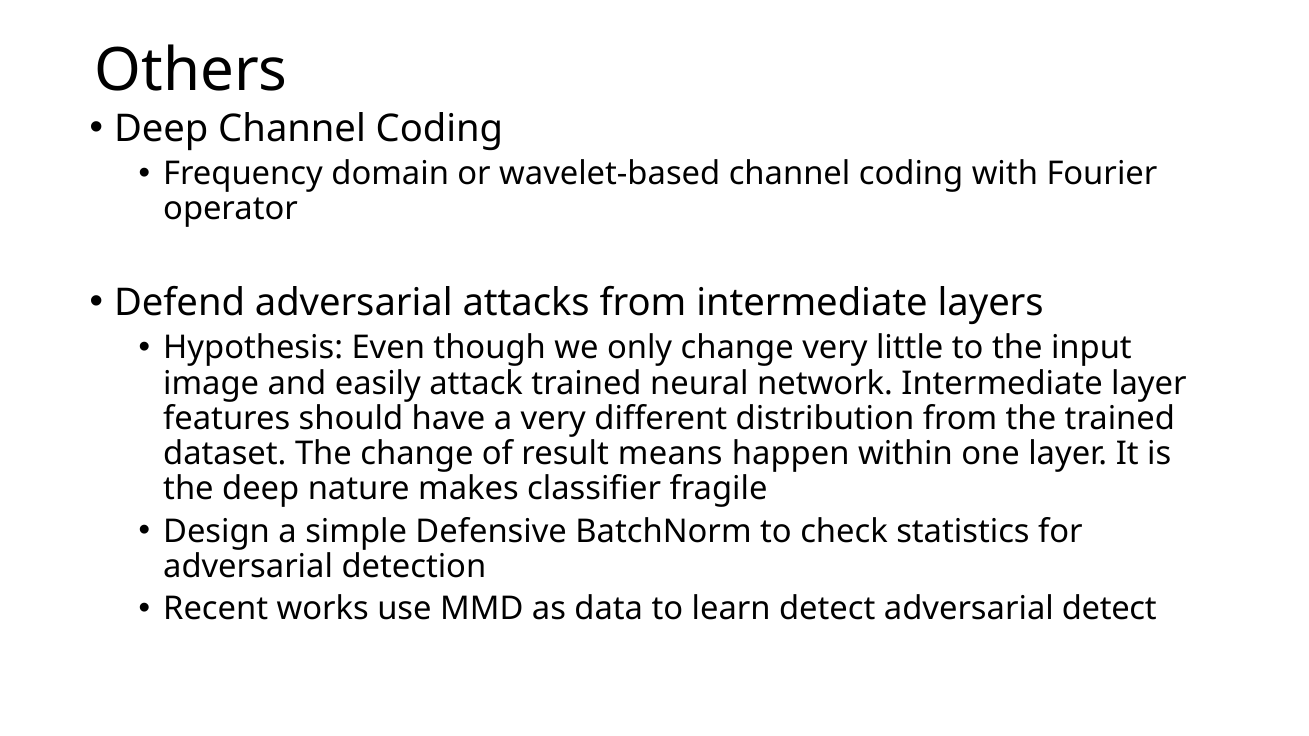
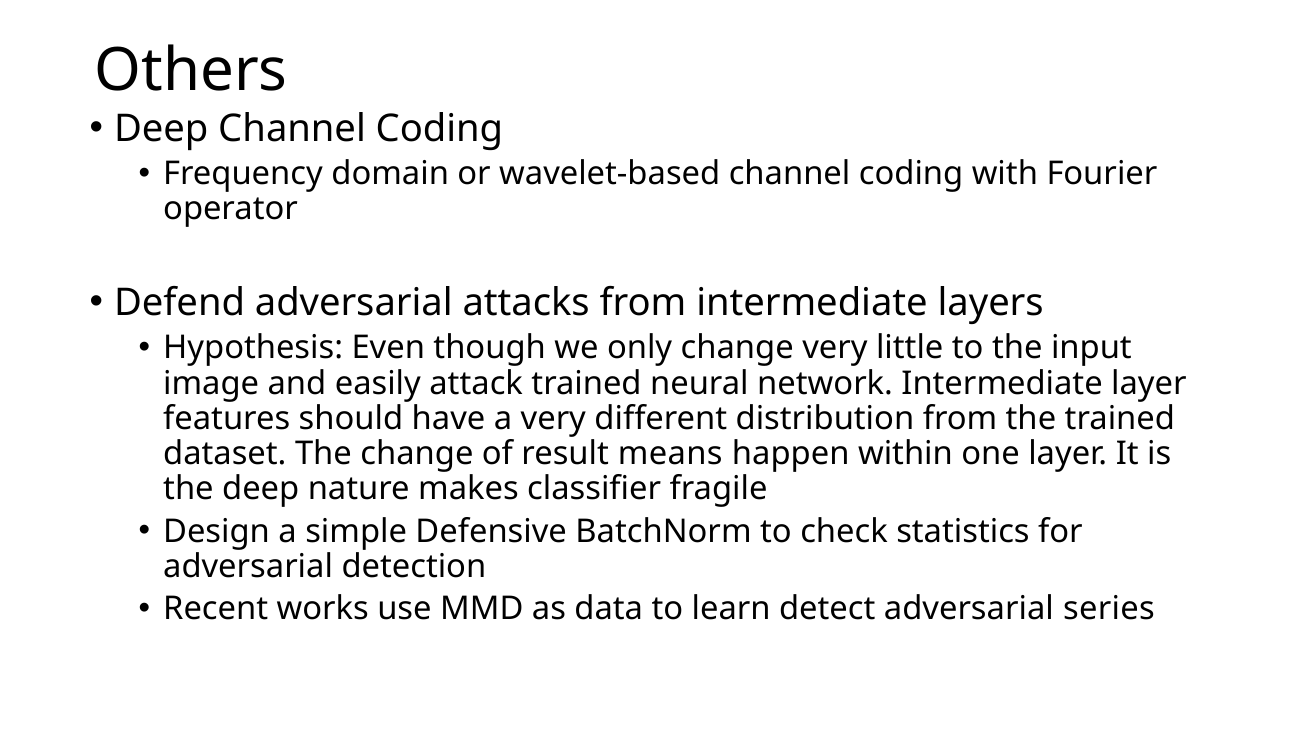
adversarial detect: detect -> series
